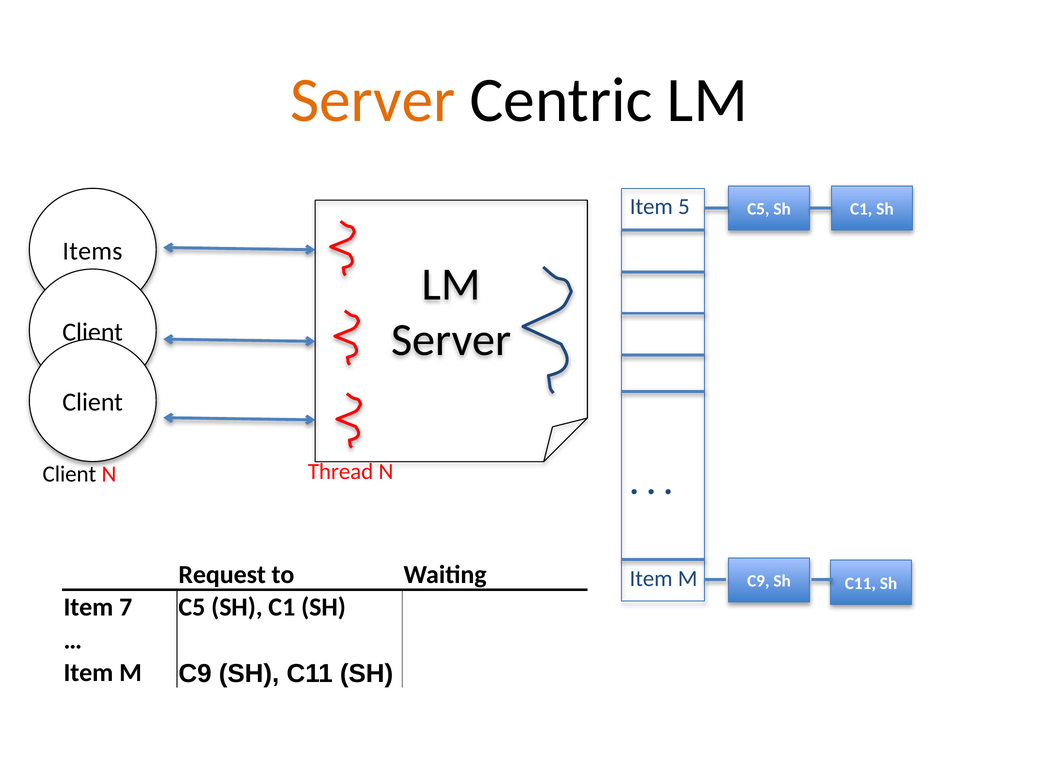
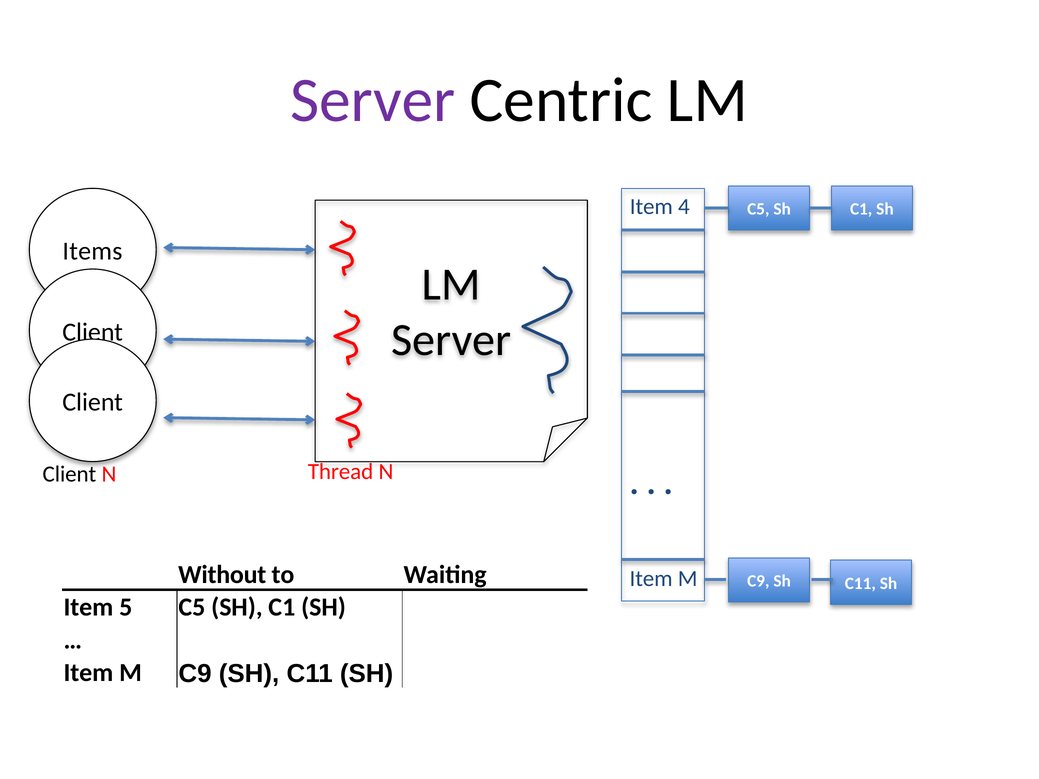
Server at (373, 101) colour: orange -> purple
5: 5 -> 4
Request: Request -> Without
7: 7 -> 5
